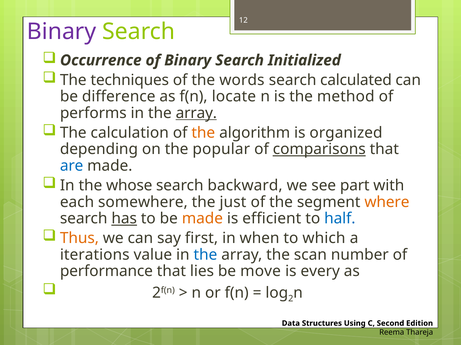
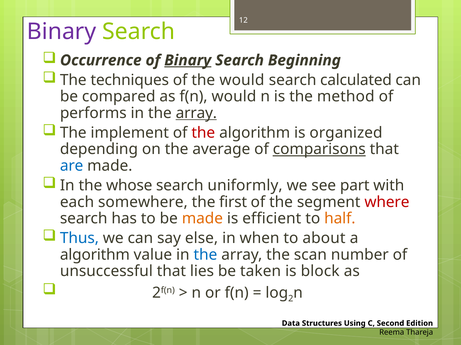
Binary at (188, 60) underline: none -> present
Initialized: Initialized -> Beginning
the words: words -> would
difference: difference -> compared
f(n locate: locate -> would
calculation: calculation -> implement
the at (203, 133) colour: orange -> red
popular: popular -> average
backward: backward -> uniformly
just: just -> first
where colour: orange -> red
has underline: present -> none
half colour: blue -> orange
Thus colour: orange -> blue
first: first -> else
which: which -> about
iterations at (95, 255): iterations -> algorithm
performance: performance -> unsuccessful
move: move -> taken
every: every -> block
